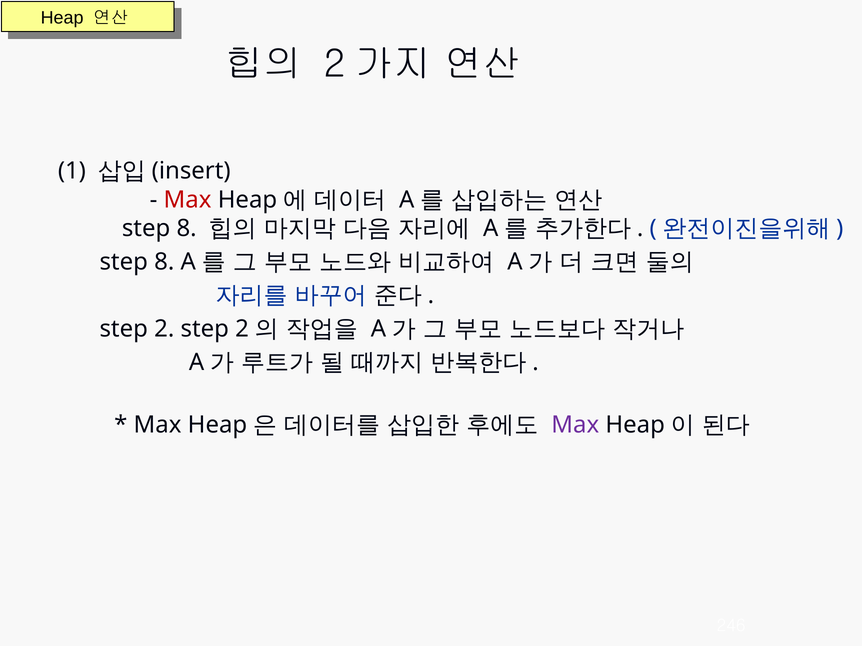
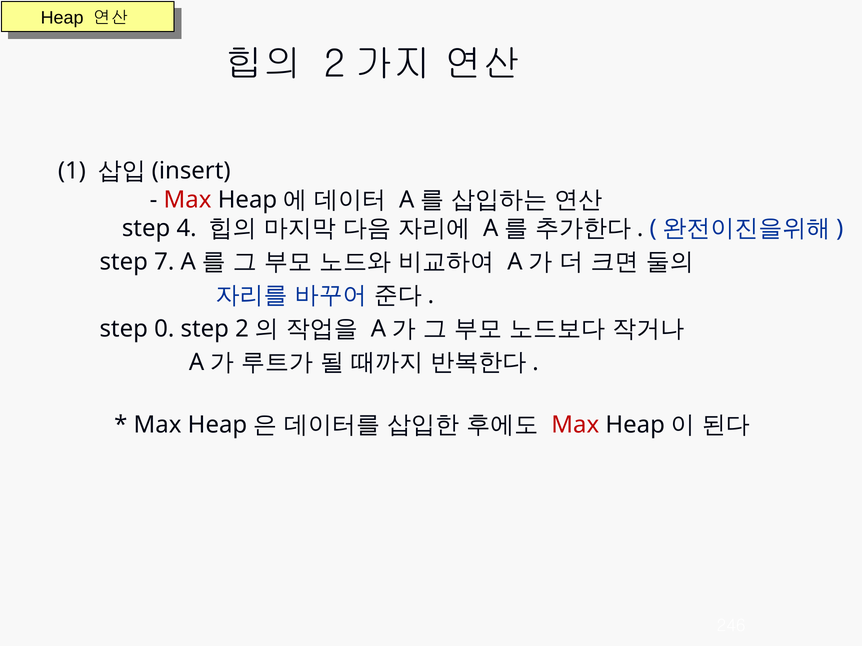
8 at (187, 229): 8 -> 4
8 at (164, 262): 8 -> 7
2: 2 -> 0
Max at (575, 425) colour: purple -> red
